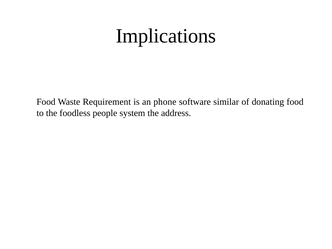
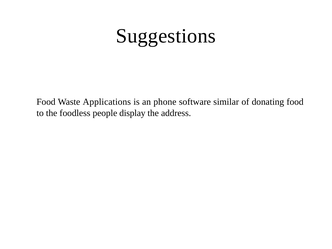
Implications: Implications -> Suggestions
Requirement: Requirement -> Applications
system: system -> display
